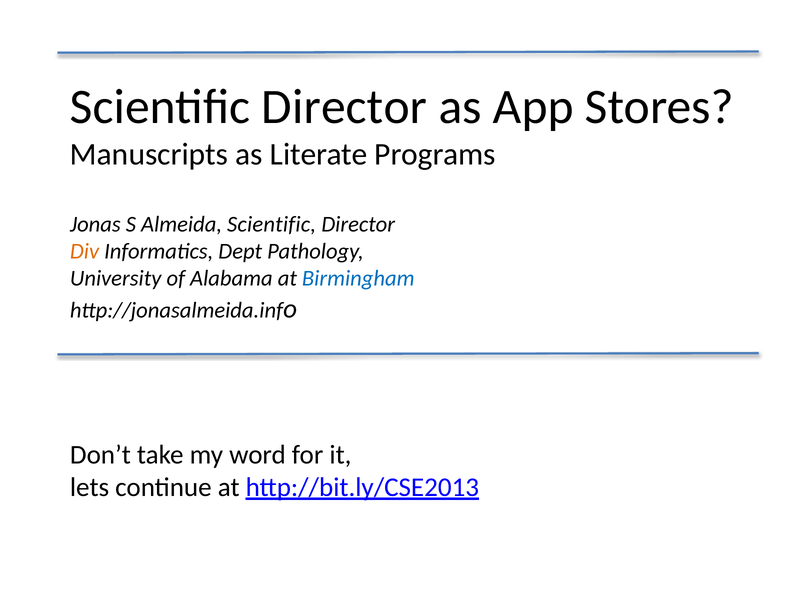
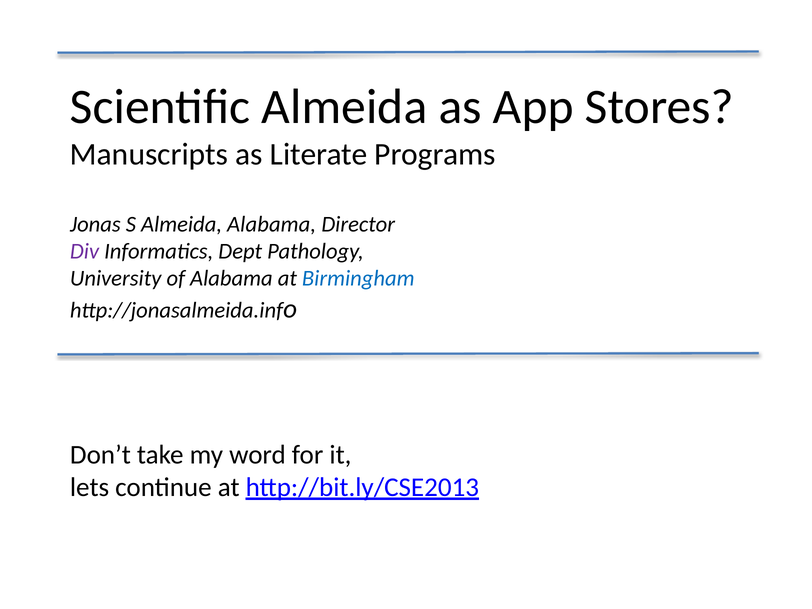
Director at (344, 107): Director -> Almeida
Almeida Scientific: Scientific -> Alabama
Div colour: orange -> purple
